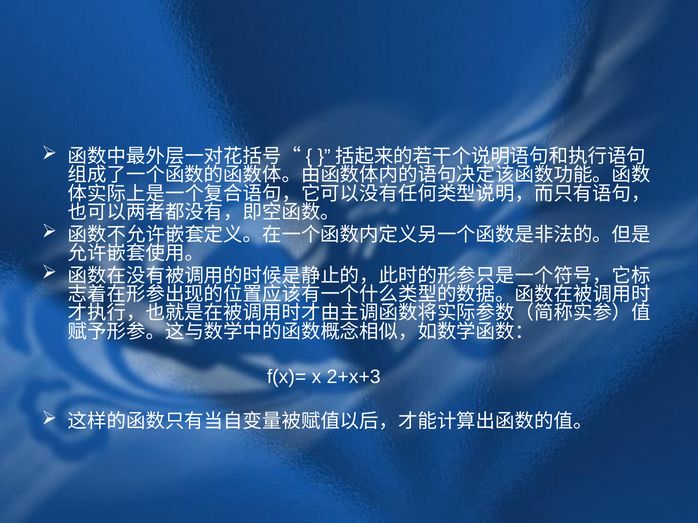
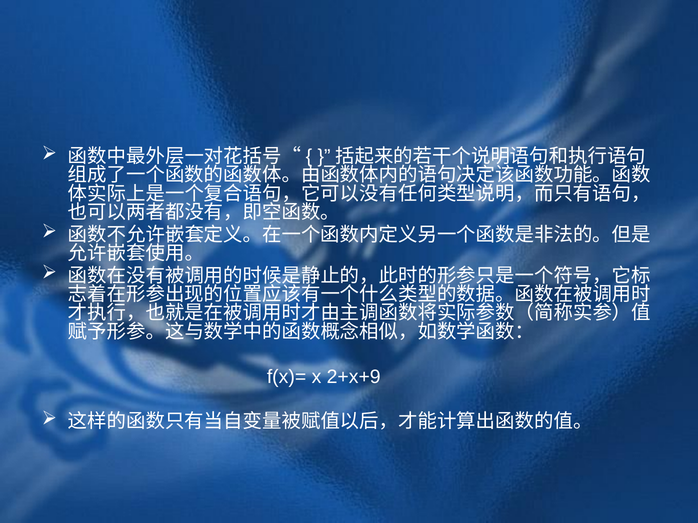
2+x+3: 2+x+3 -> 2+x+9
